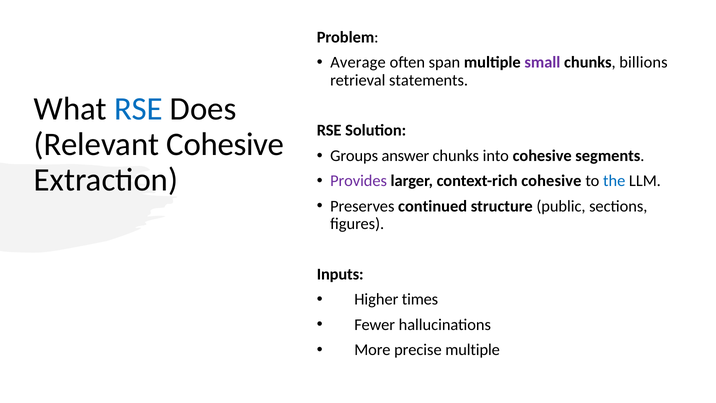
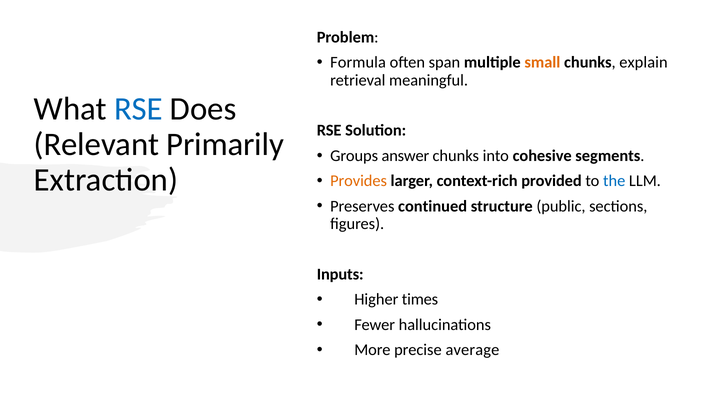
Average: Average -> Formula
small colour: purple -> orange
billions: billions -> explain
statements: statements -> meaningful
Relevant Cohesive: Cohesive -> Primarily
Provides colour: purple -> orange
context-rich cohesive: cohesive -> provided
precise multiple: multiple -> average
